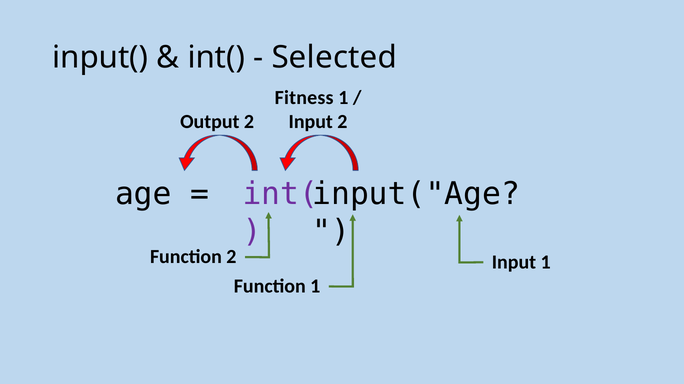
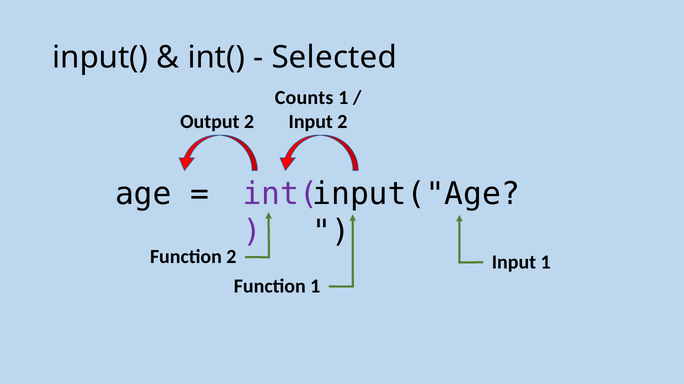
Fitness: Fitness -> Counts
